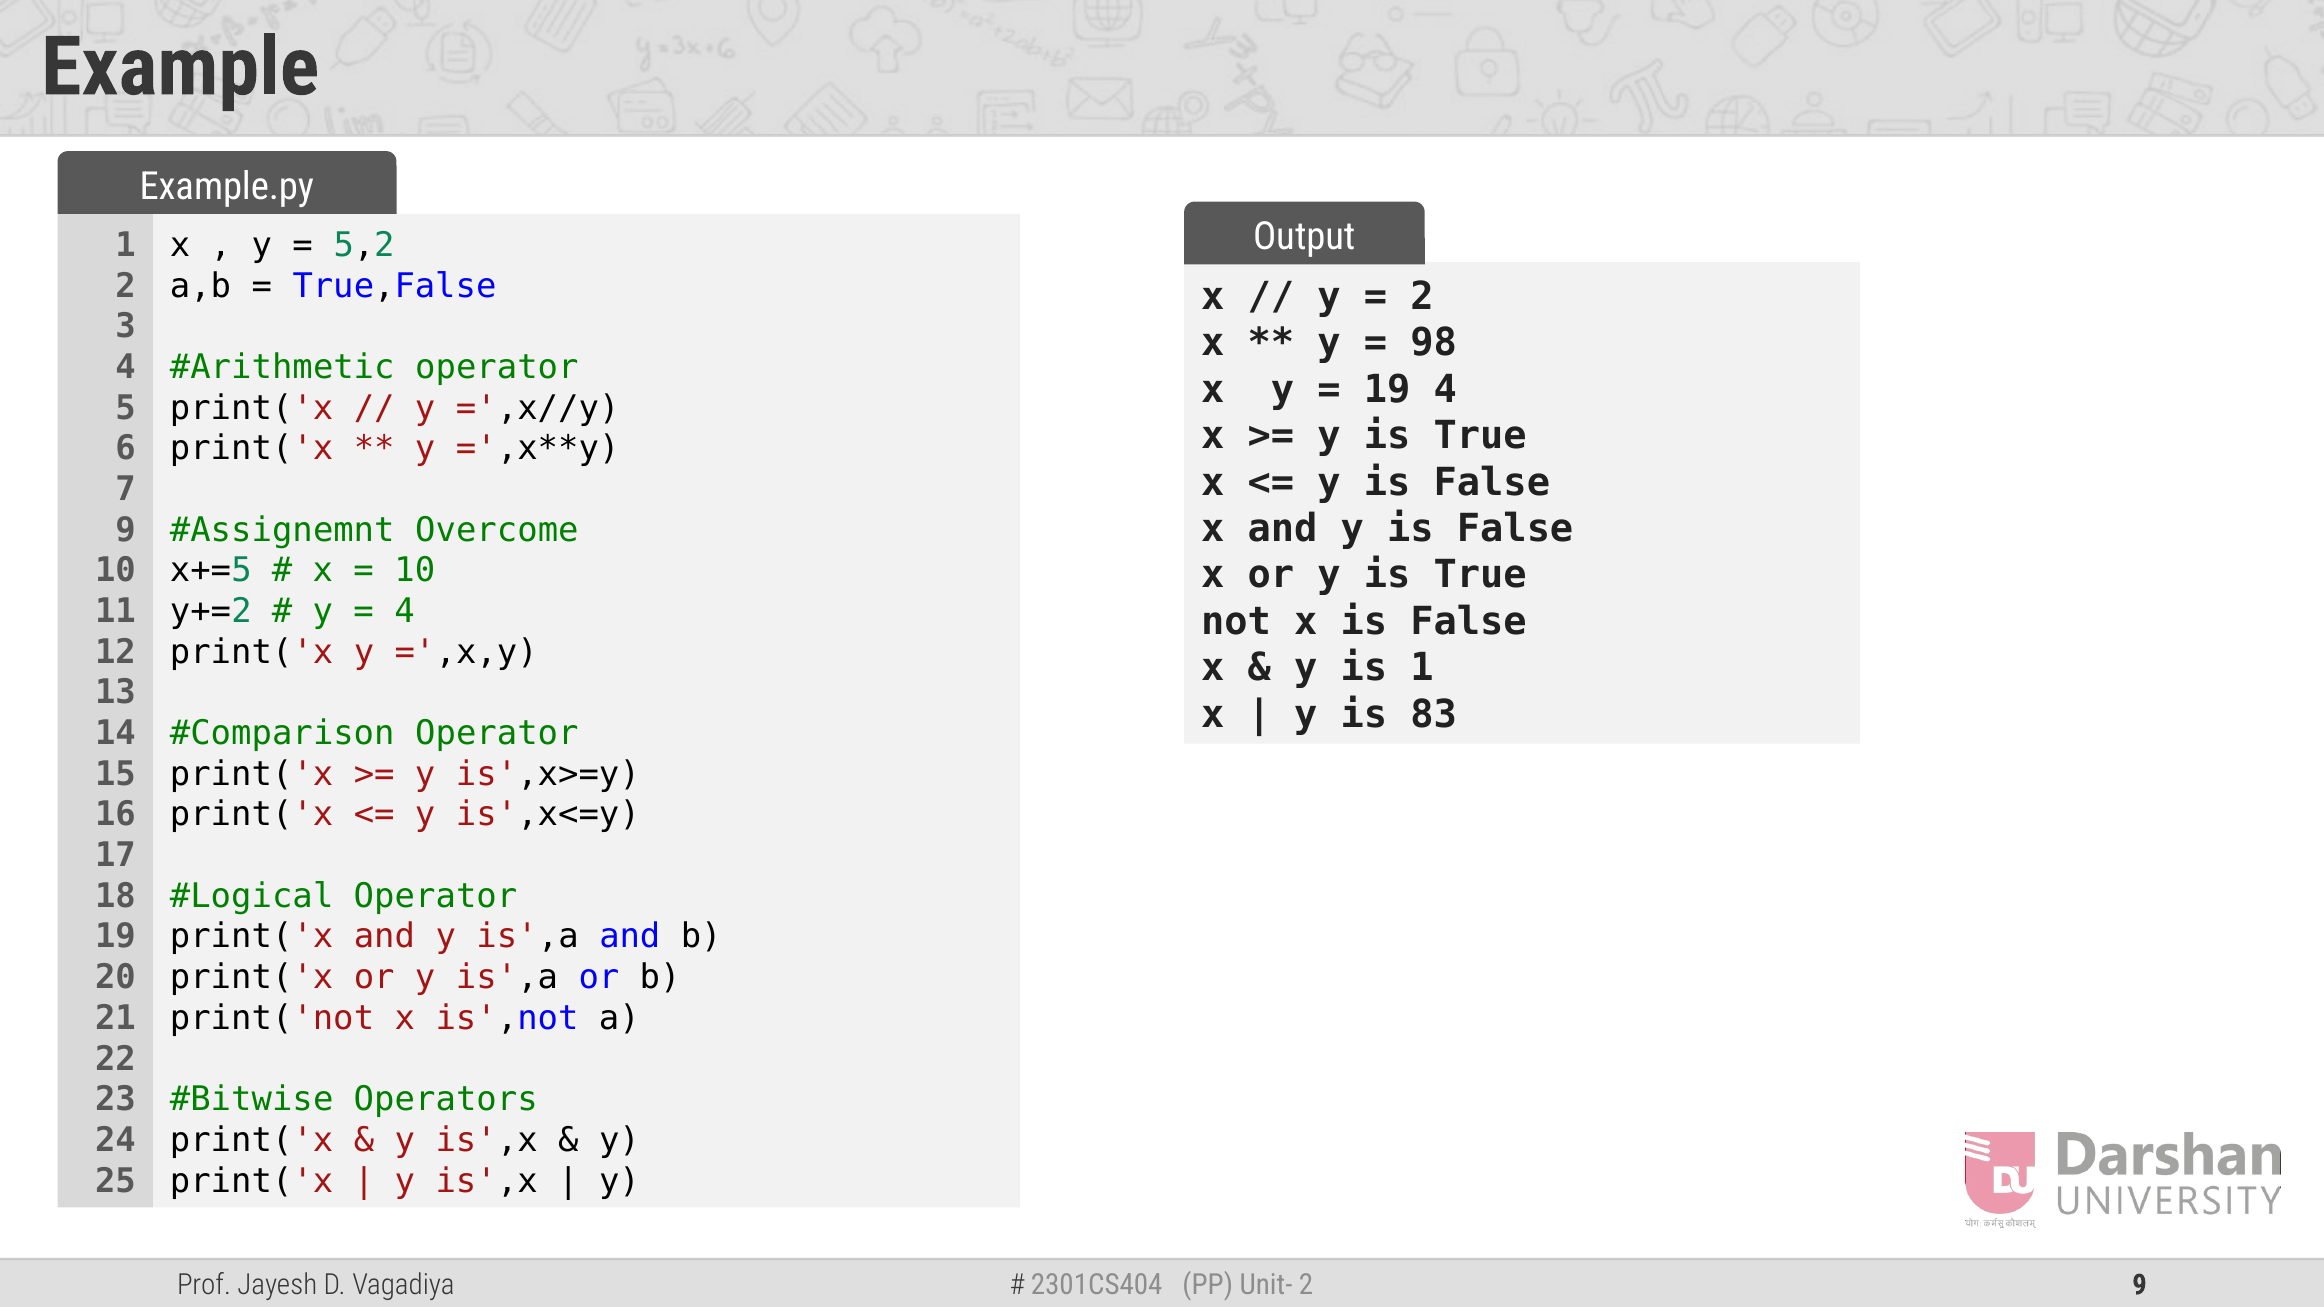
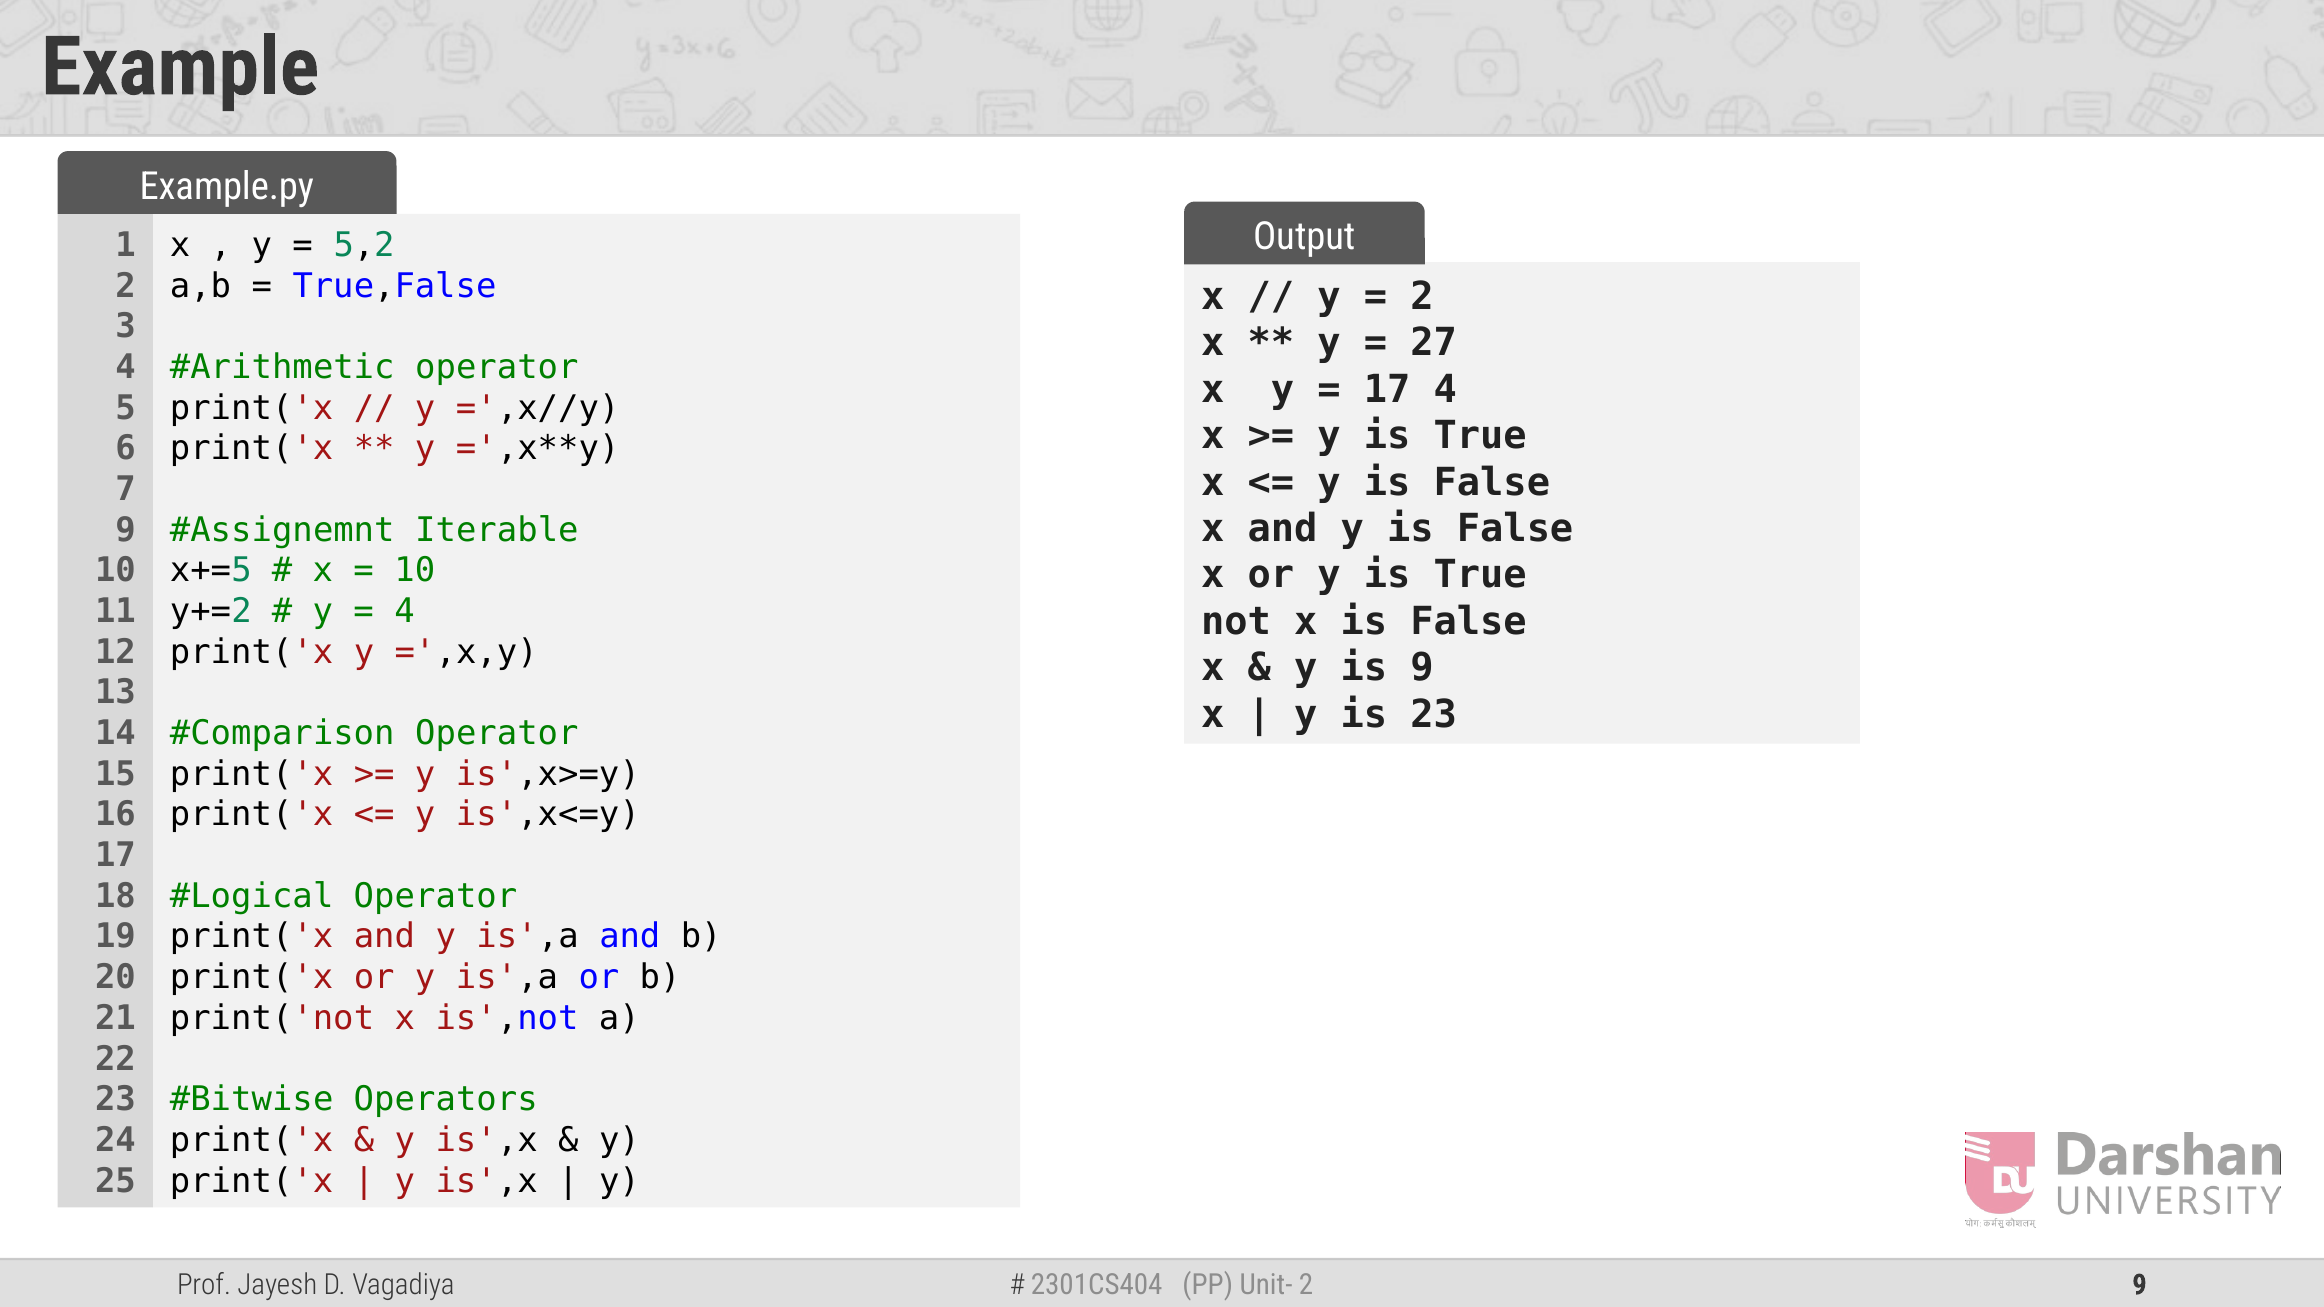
98: 98 -> 27
19 at (1387, 389): 19 -> 17
Overcome: Overcome -> Iterable
is 1: 1 -> 9
is 83: 83 -> 23
